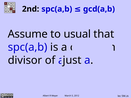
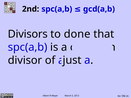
Assume: Assume -> Divisors
usual: usual -> done
